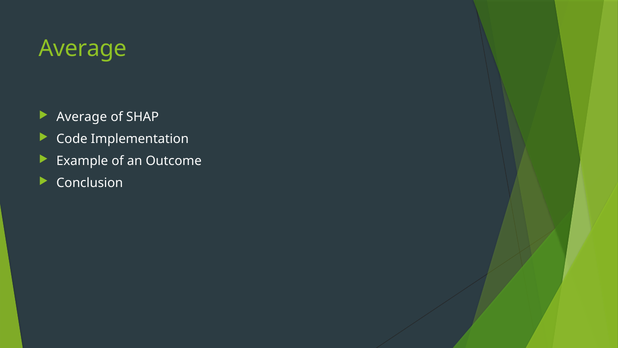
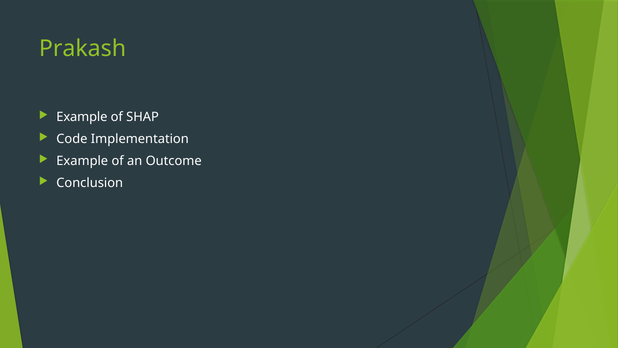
Average at (83, 49): Average -> Prakash
Average at (82, 117): Average -> Example
